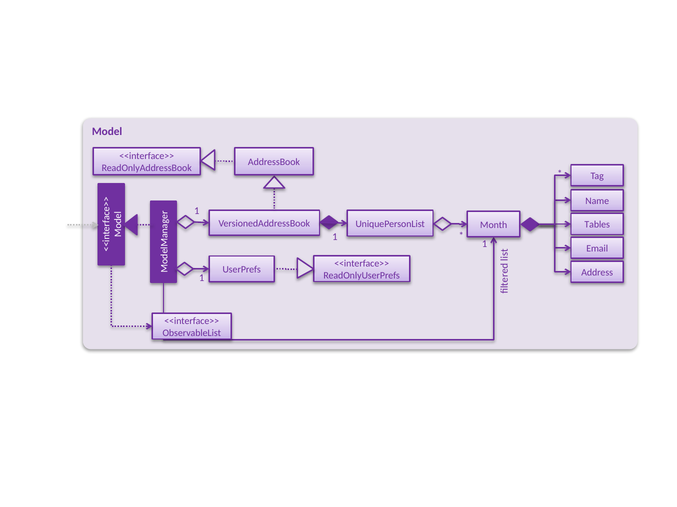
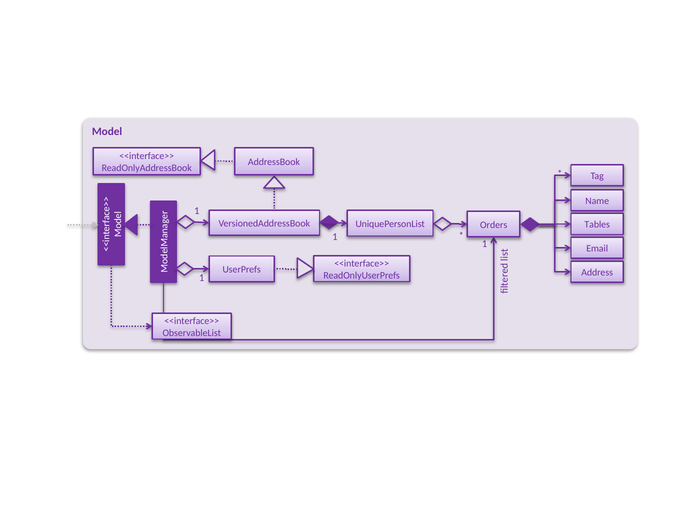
Month: Month -> Orders
